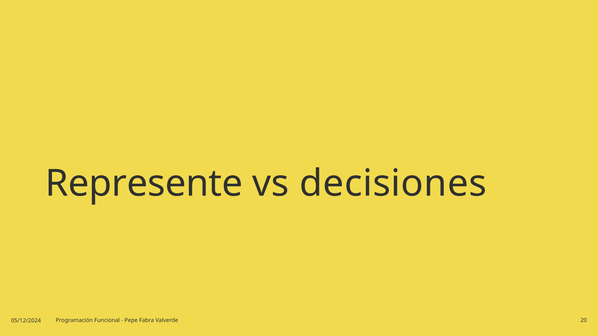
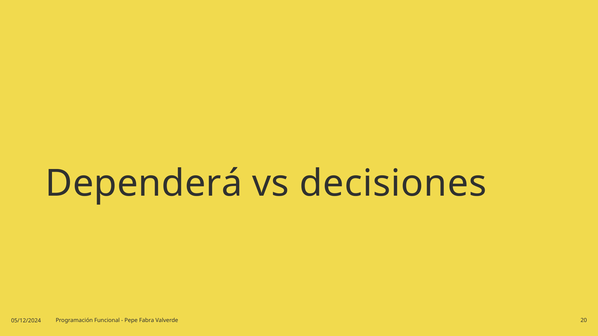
Represente: Represente -> Dependerá
